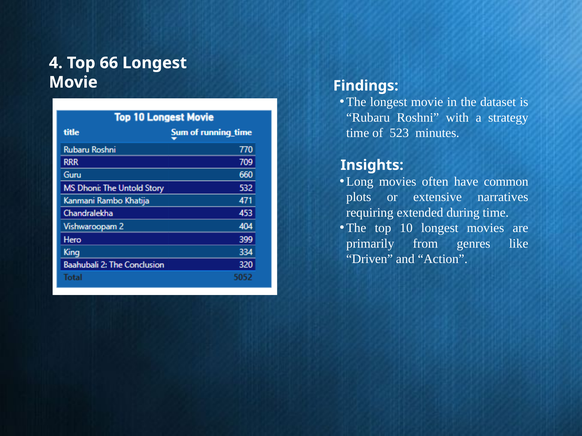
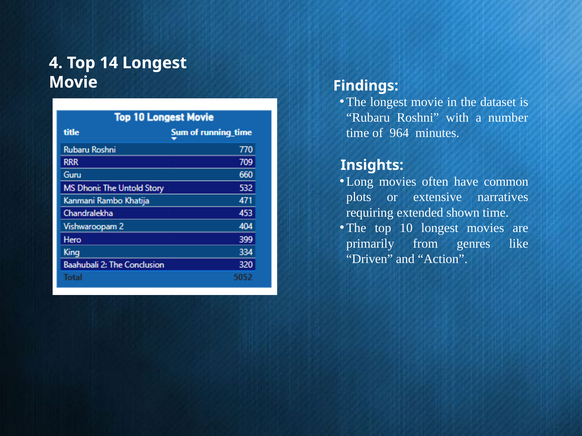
66: 66 -> 14
strategy: strategy -> number
523: 523 -> 964
during: during -> shown
